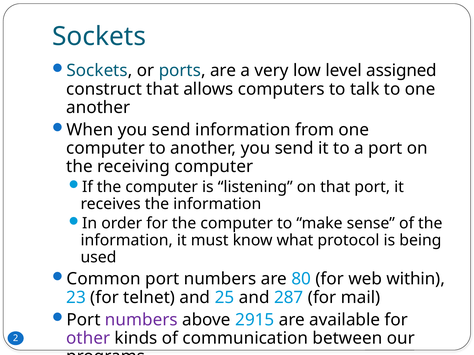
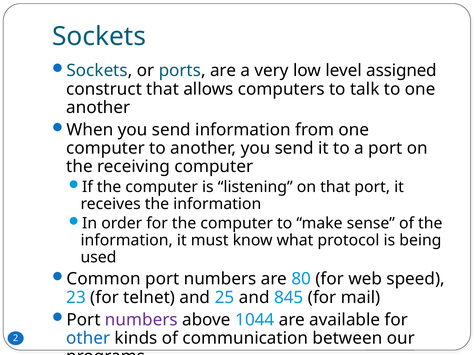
within: within -> speed
287: 287 -> 845
2915: 2915 -> 1044
other colour: purple -> blue
